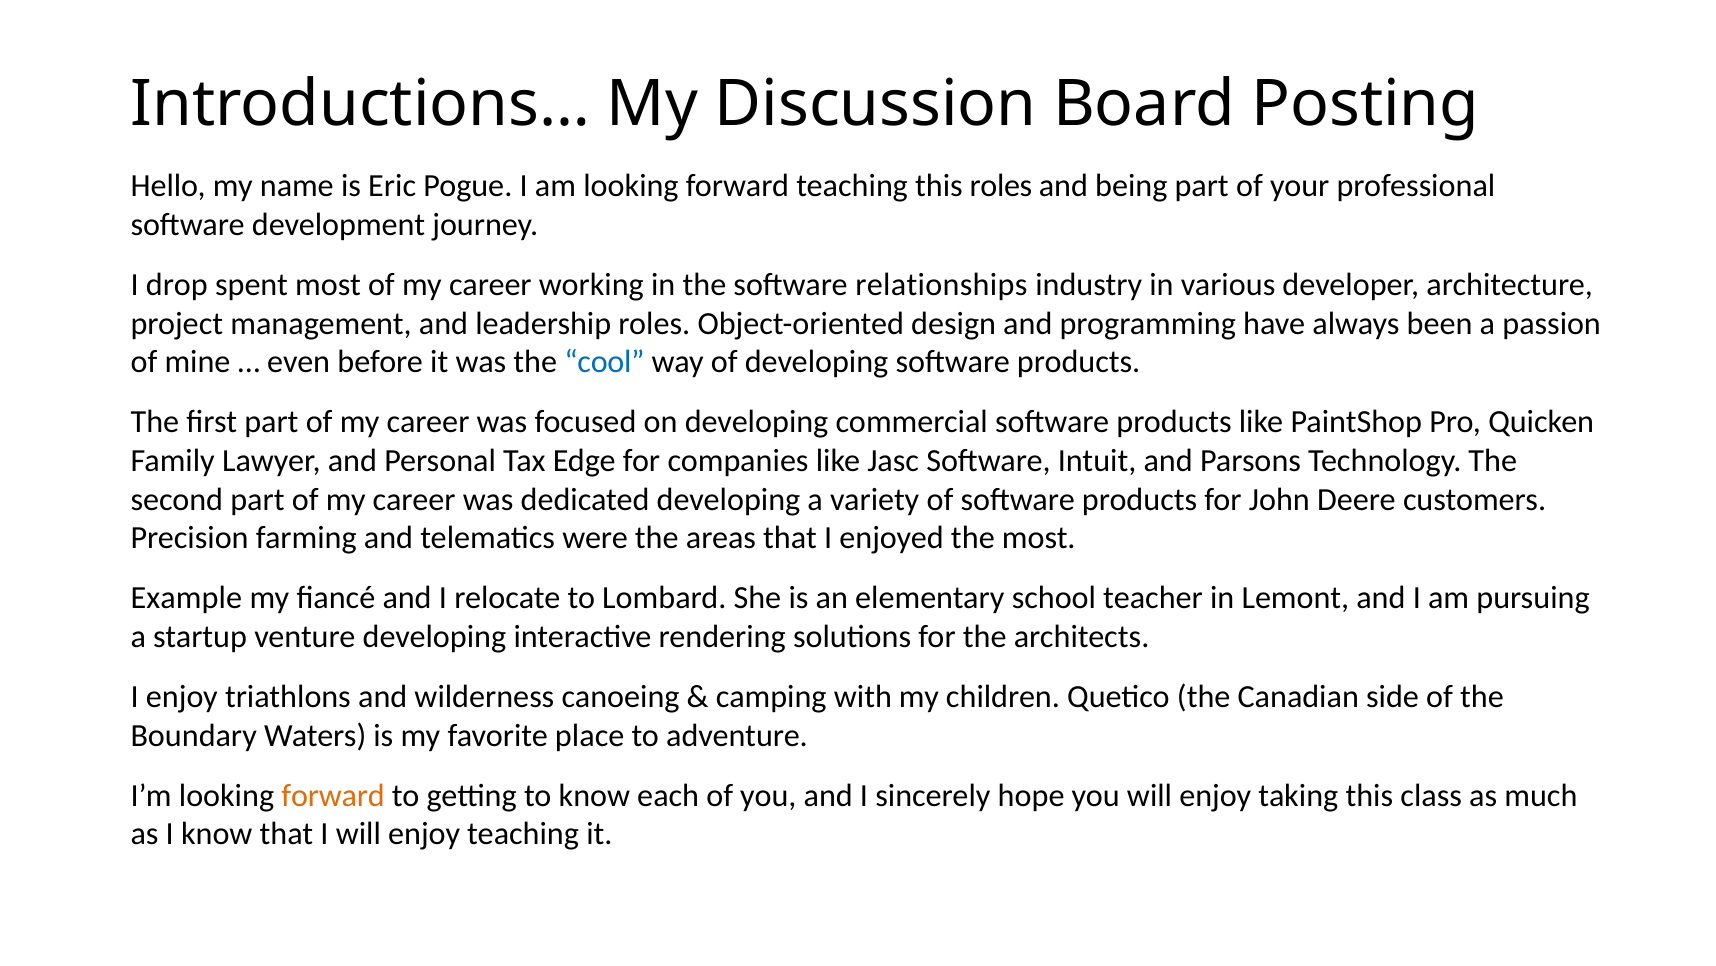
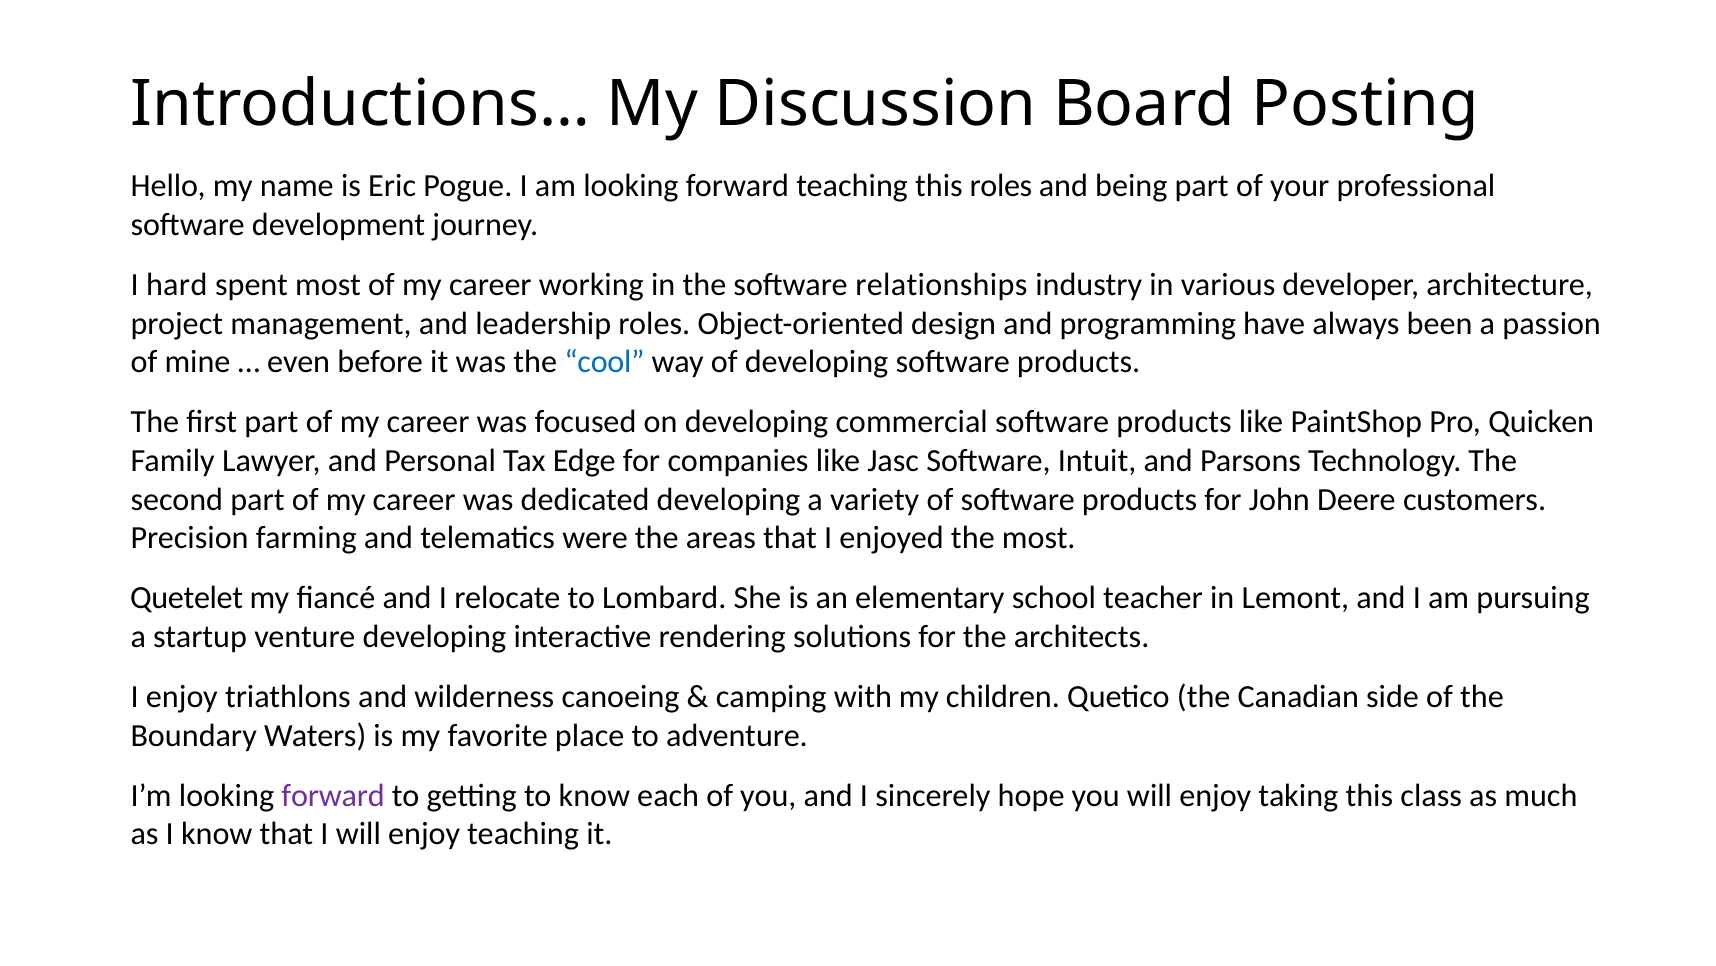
drop: drop -> hard
Example: Example -> Quetelet
forward at (333, 795) colour: orange -> purple
